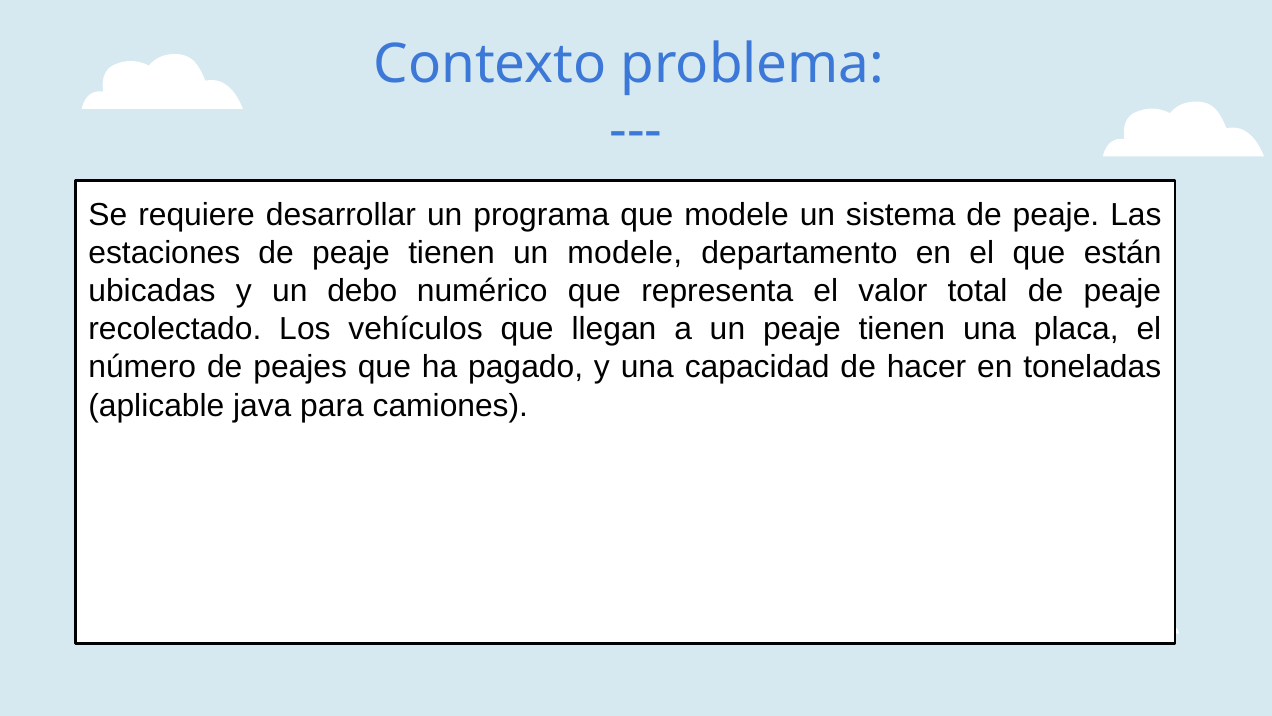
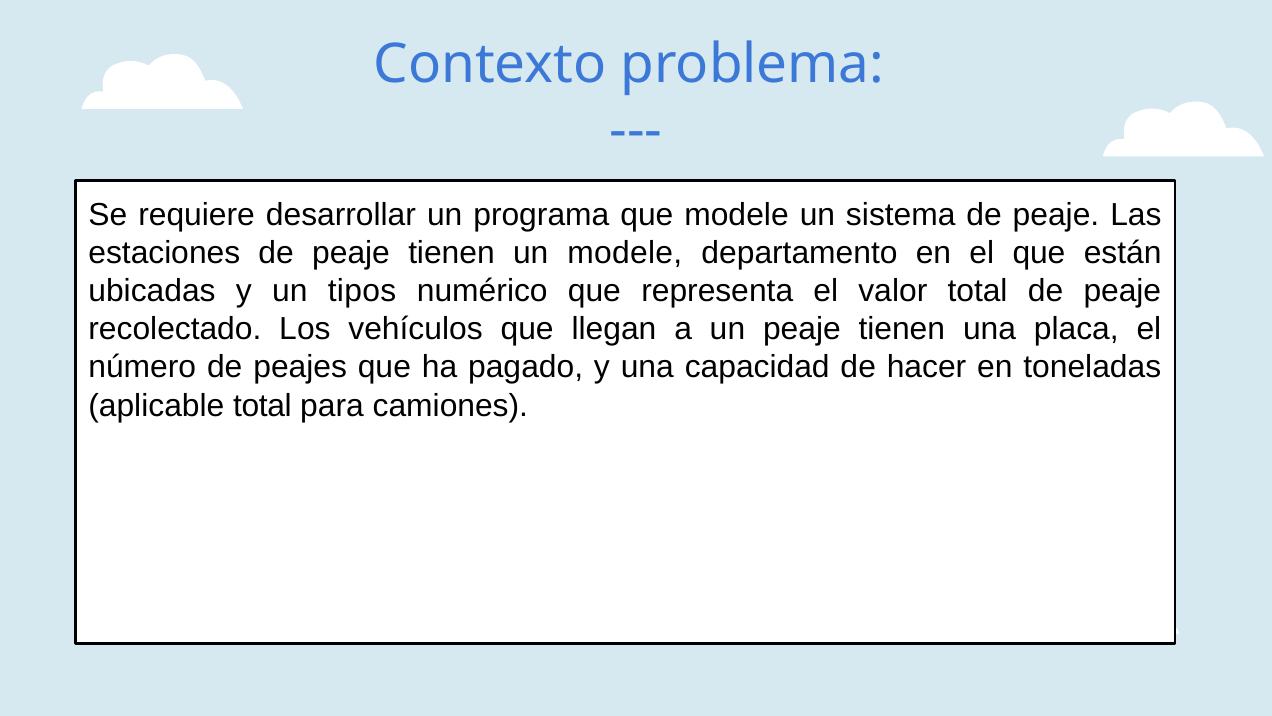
debo: debo -> tipos
aplicable java: java -> total
